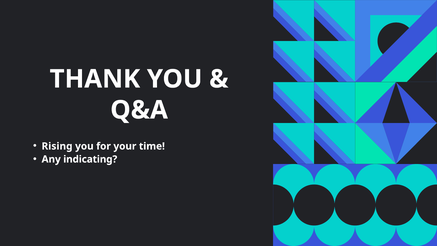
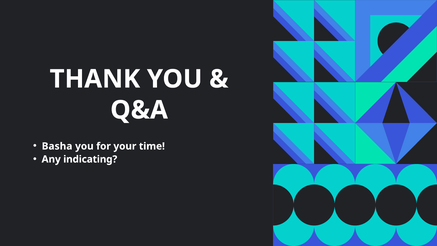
Rising: Rising -> Basha
